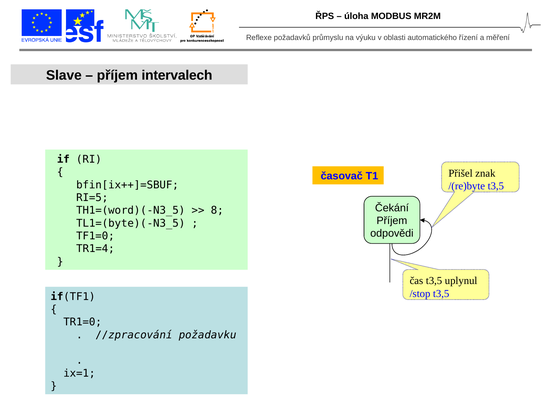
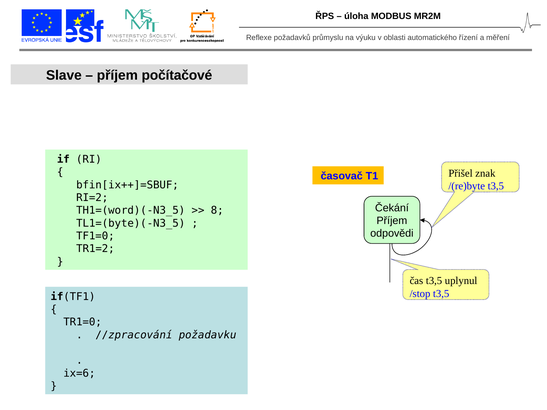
intervalech: intervalech -> počítačové
RI=5: RI=5 -> RI=2
TR1=4: TR1=4 -> TR1=2
ix=1: ix=1 -> ix=6
